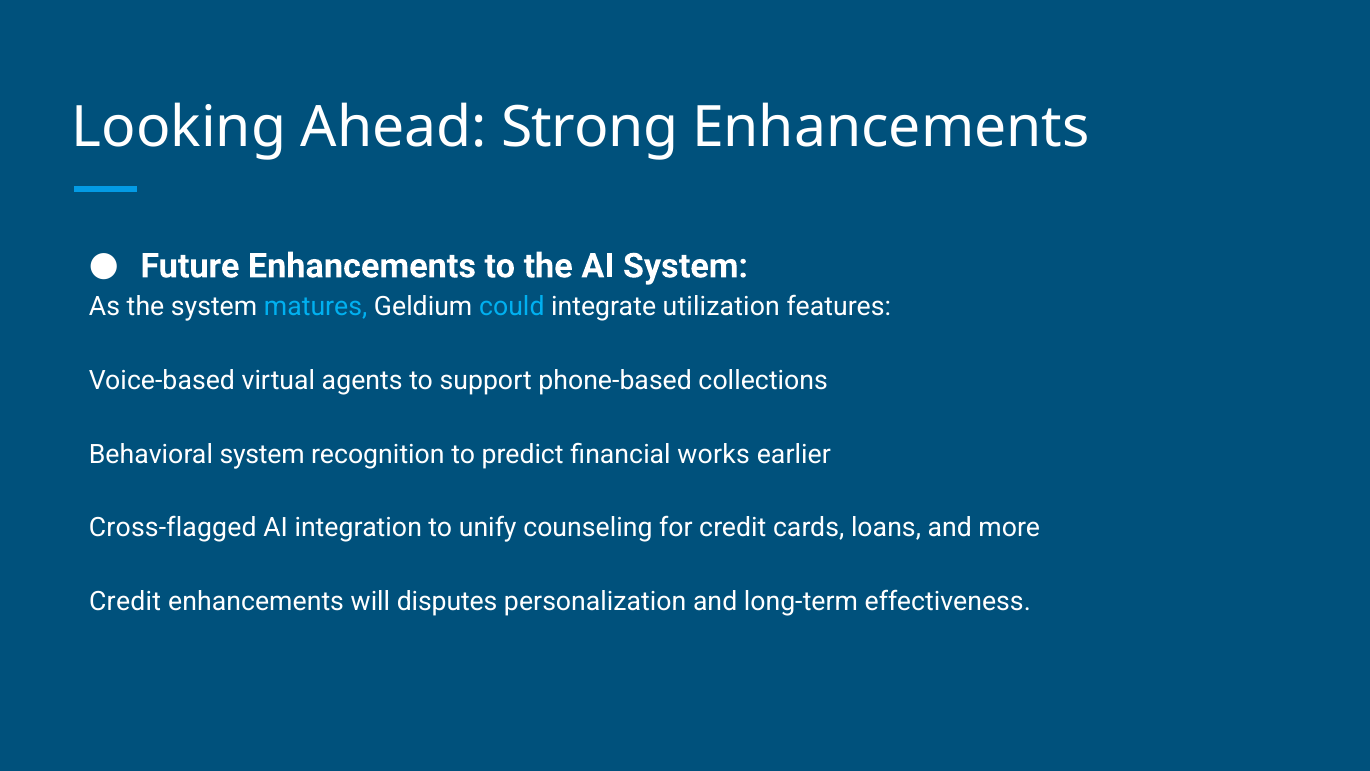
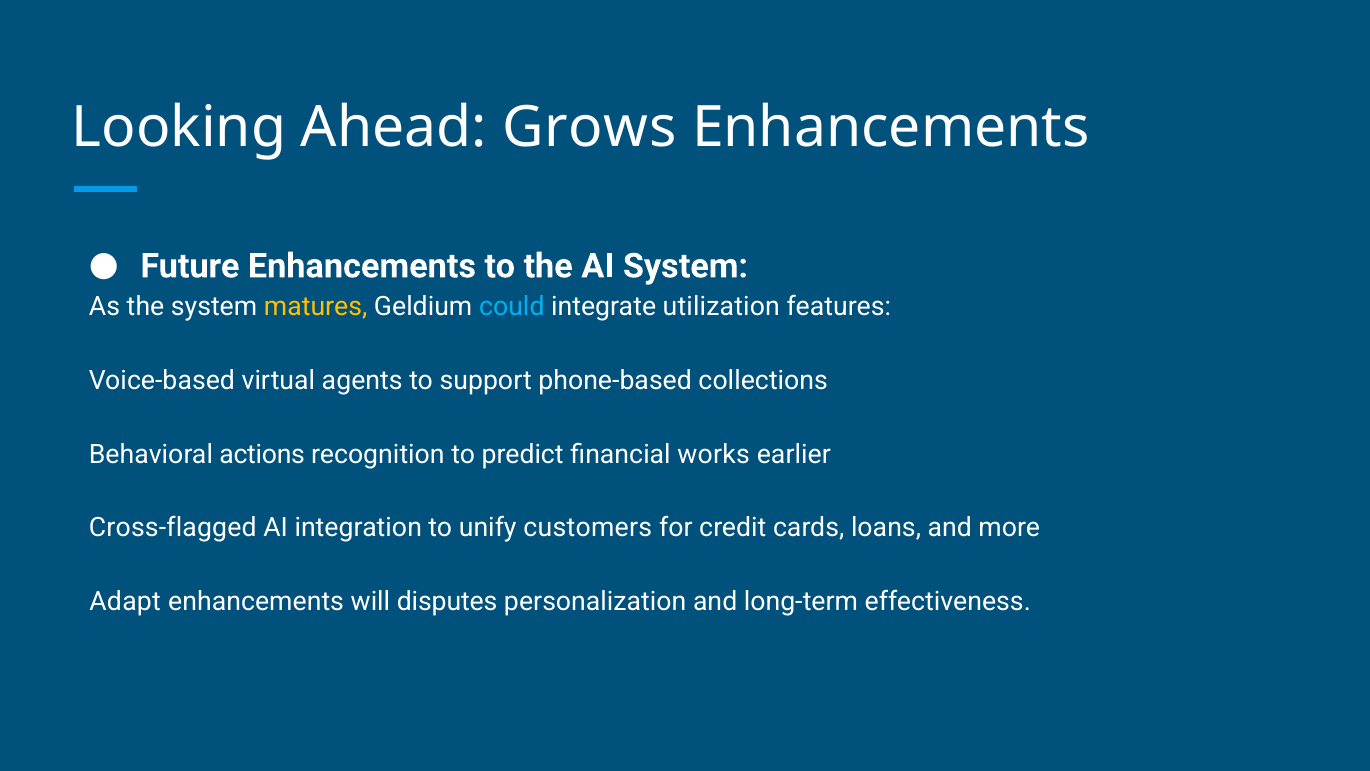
Strong: Strong -> Grows
matures colour: light blue -> yellow
Behavioral system: system -> actions
counseling: counseling -> customers
Credit at (125, 602): Credit -> Adapt
